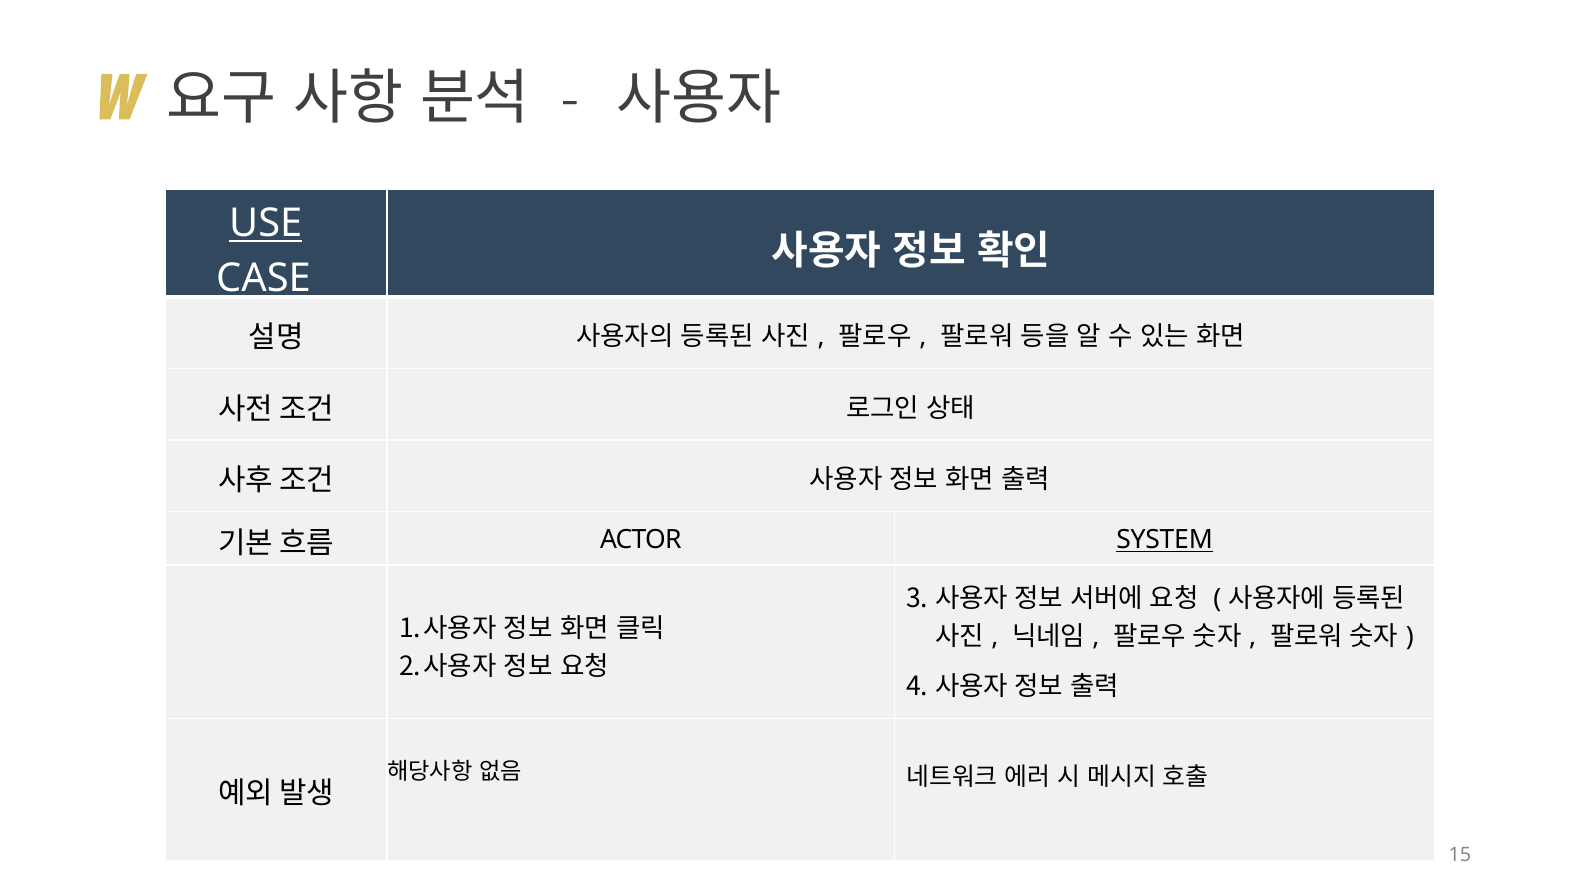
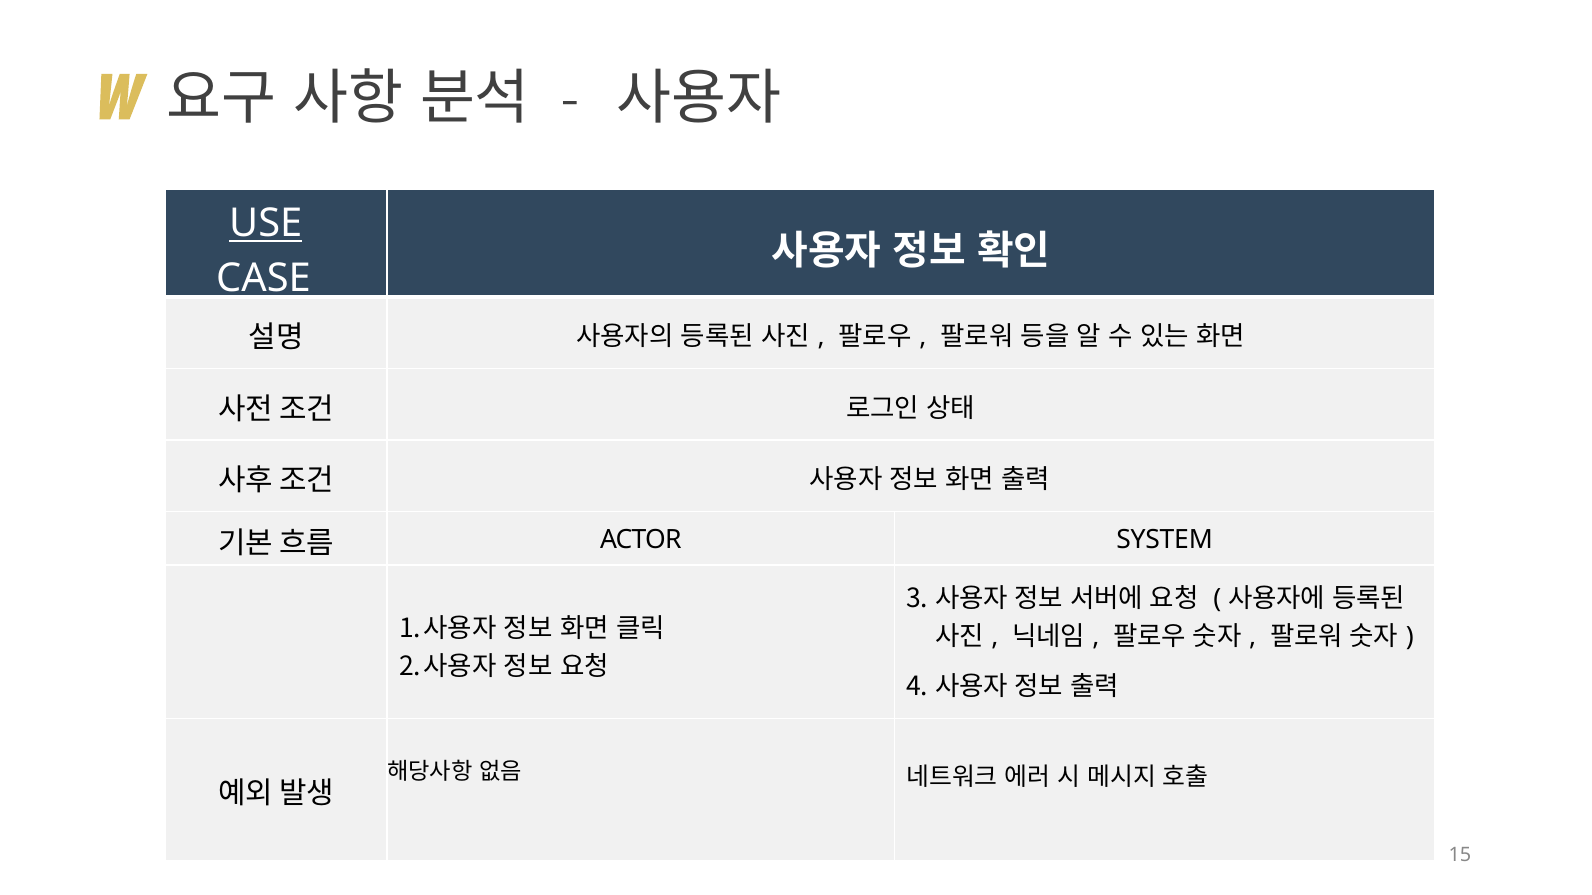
SYSTEM underline: present -> none
